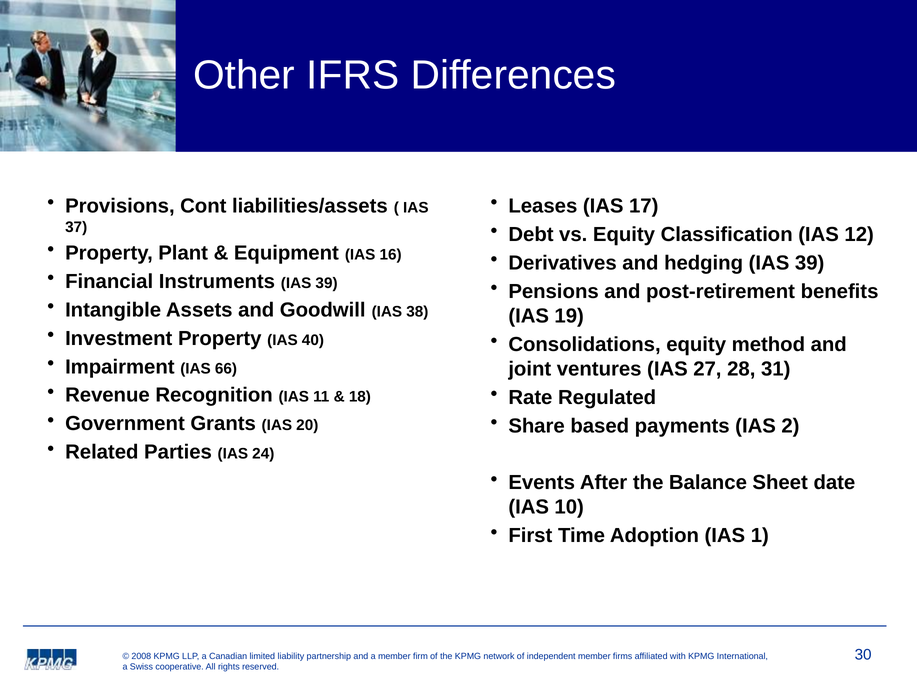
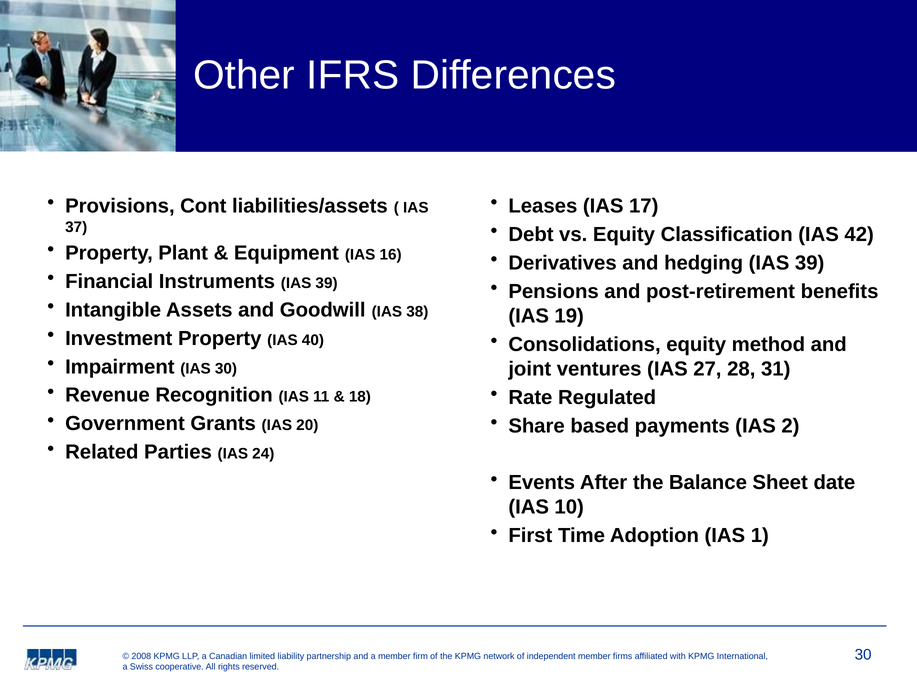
12: 12 -> 42
IAS 66: 66 -> 30
